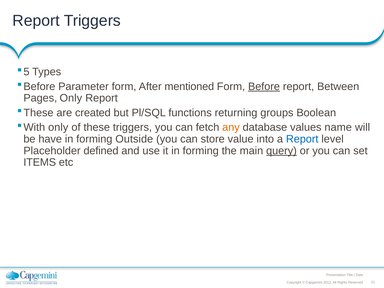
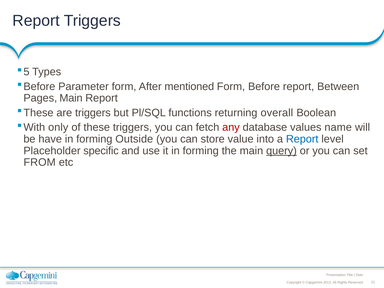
Before underline: present -> none
Pages Only: Only -> Main
are created: created -> triggers
groups: groups -> overall
any colour: orange -> red
defined: defined -> specific
ITEMS: ITEMS -> FROM
